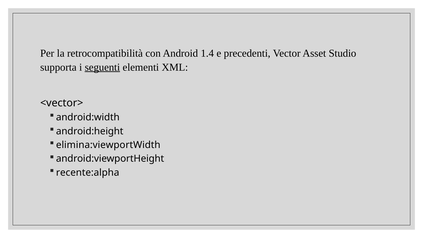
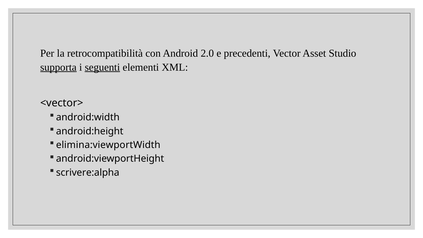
1.4: 1.4 -> 2.0
supporta underline: none -> present
recente:alpha: recente:alpha -> scrivere:alpha
